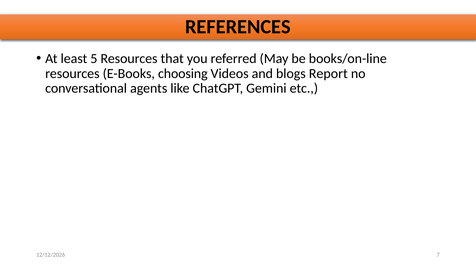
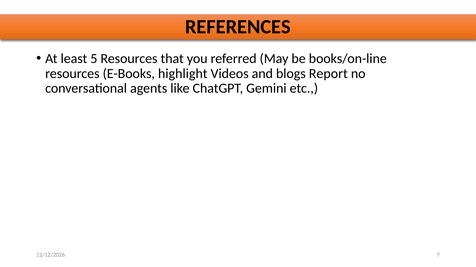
choosing: choosing -> highlight
